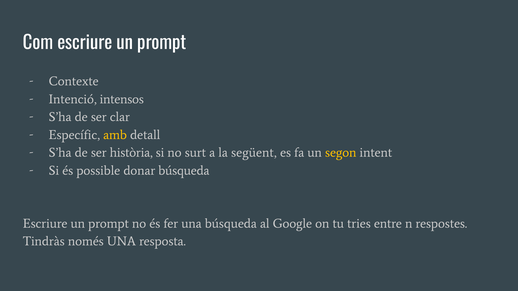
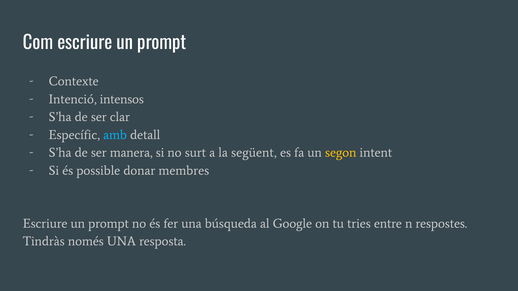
amb colour: yellow -> light blue
història: història -> manera
donar búsqueda: búsqueda -> membres
